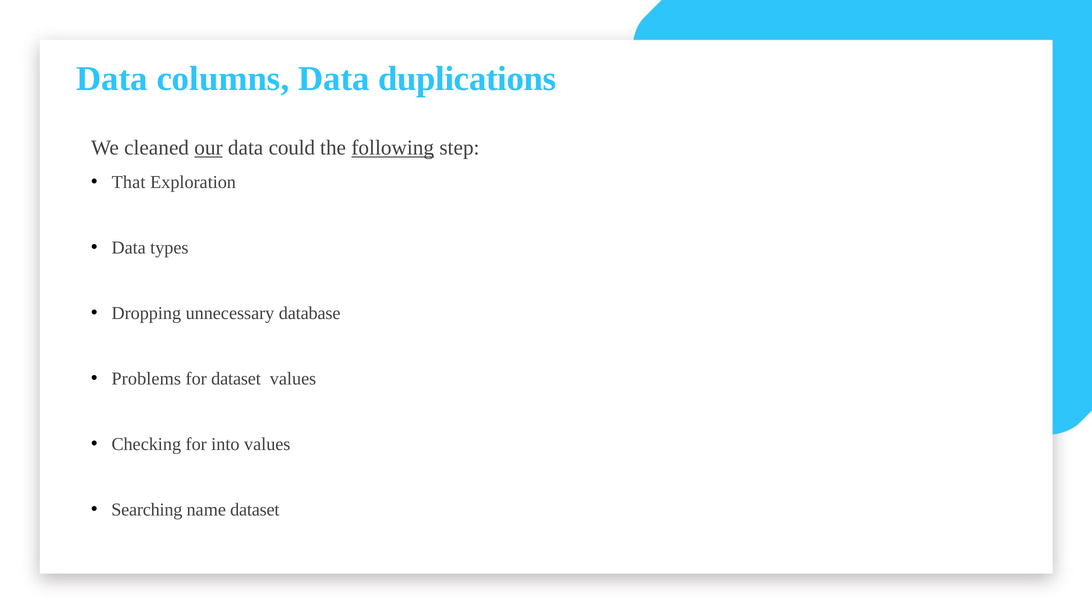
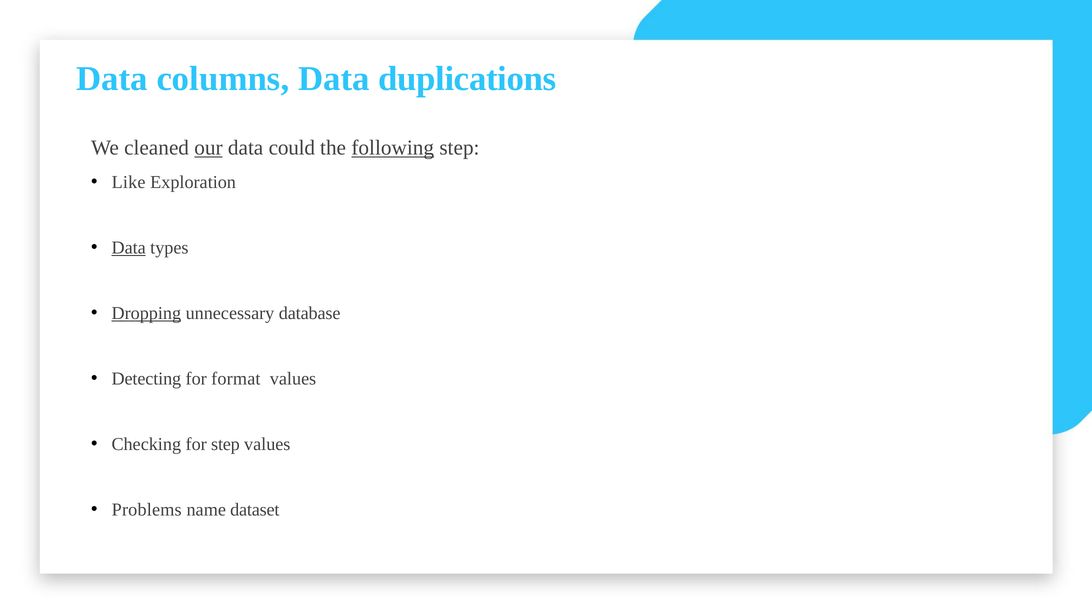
That: That -> Like
Data at (129, 248) underline: none -> present
Dropping underline: none -> present
Problems: Problems -> Detecting
for dataset: dataset -> format
for into: into -> step
Searching: Searching -> Problems
